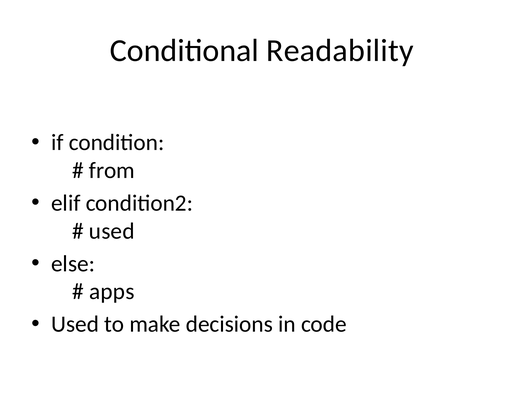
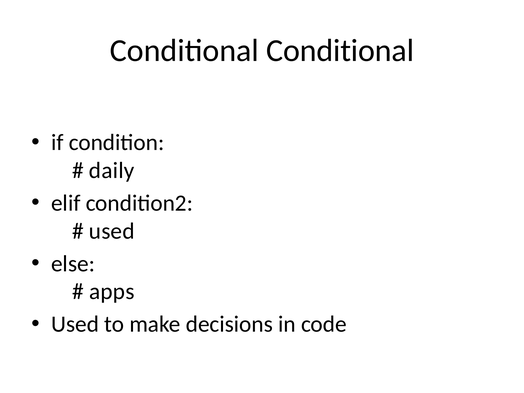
Conditional Readability: Readability -> Conditional
from: from -> daily
